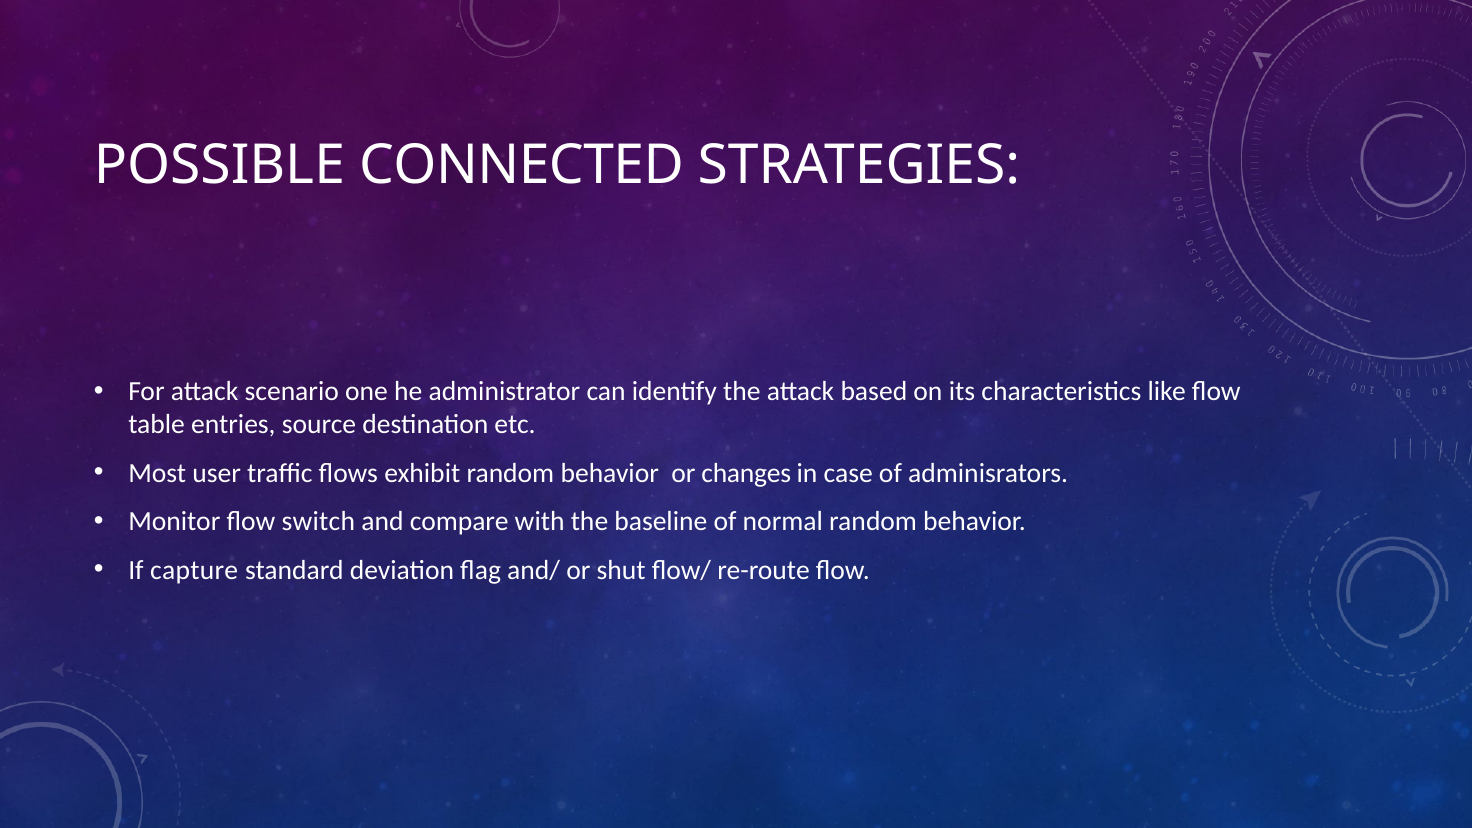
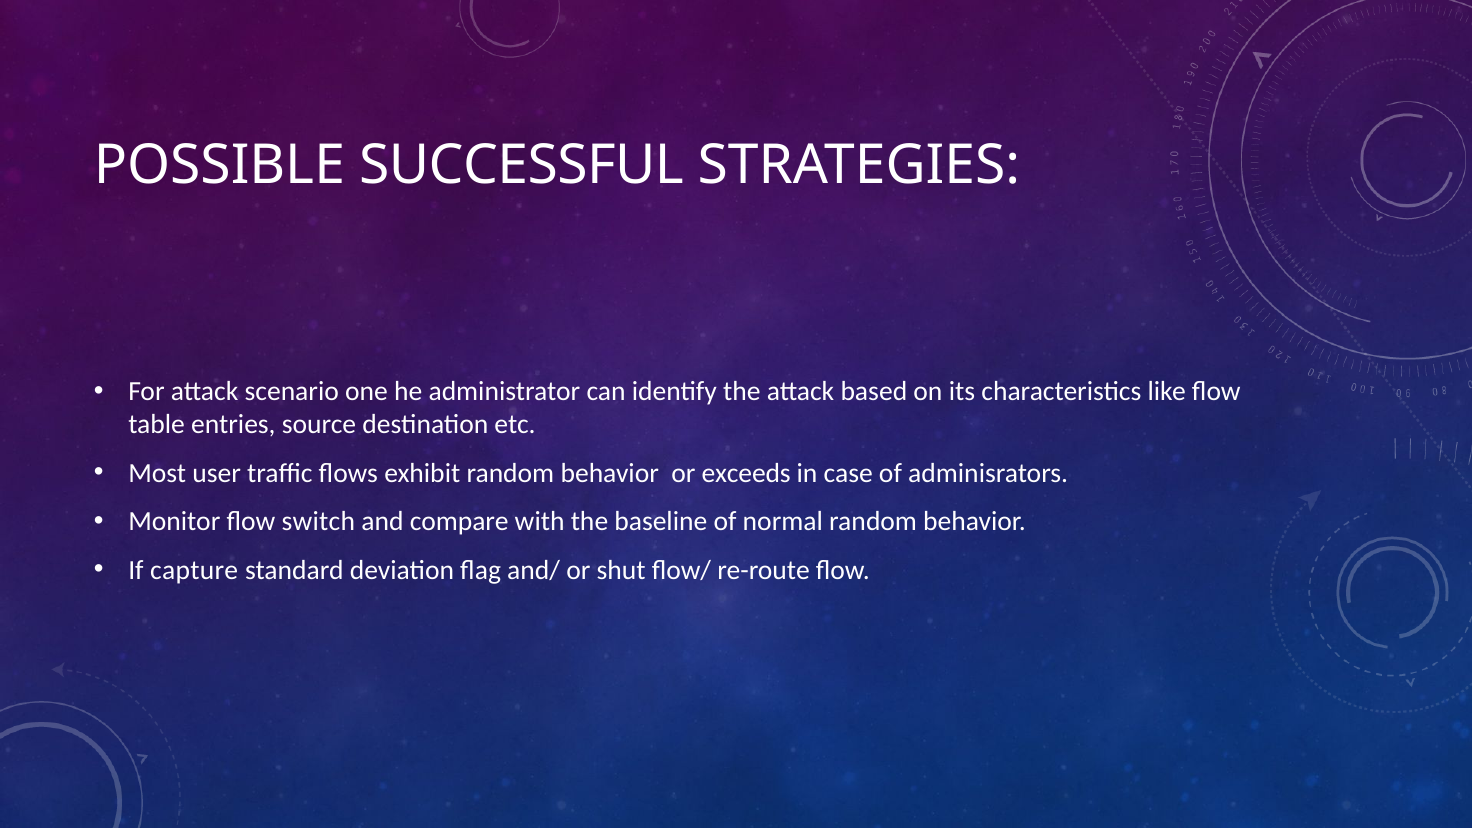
CONNECTED: CONNECTED -> SUCCESSFUL
changes: changes -> exceeds
